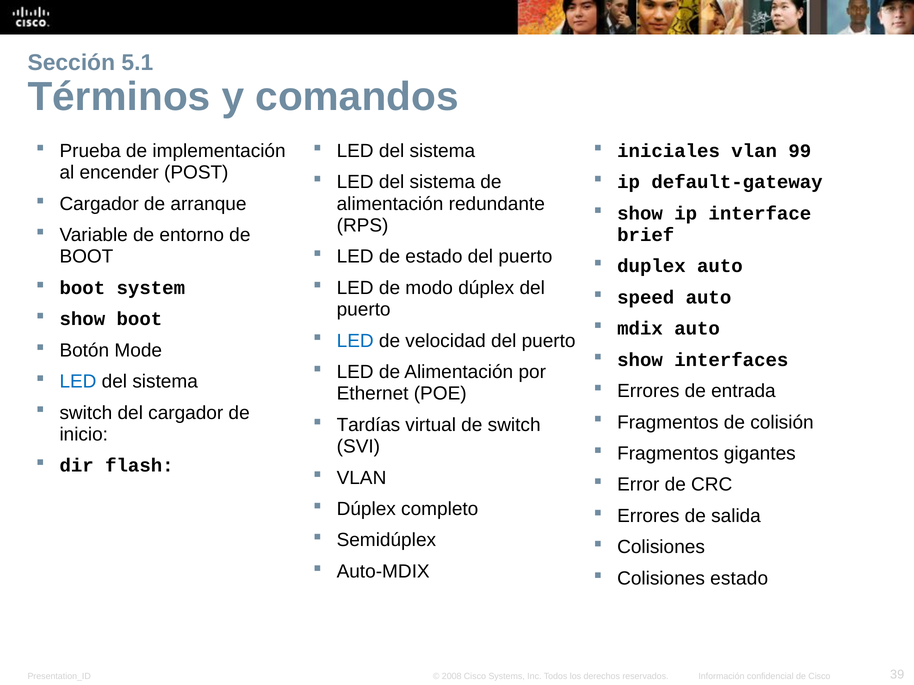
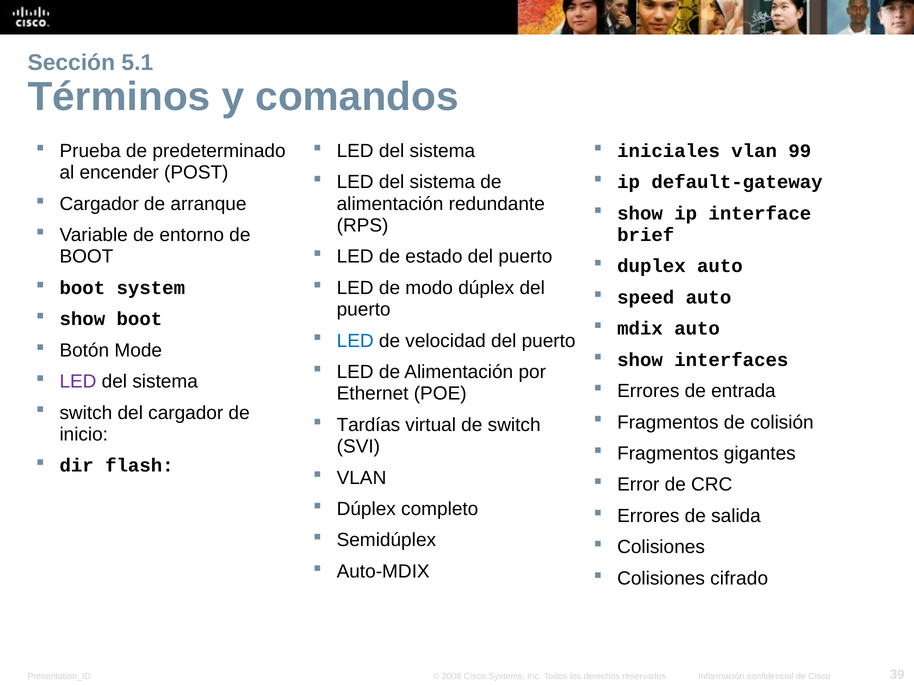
implementación: implementación -> predeterminado
LED at (78, 382) colour: blue -> purple
Colisiones estado: estado -> cifrado
